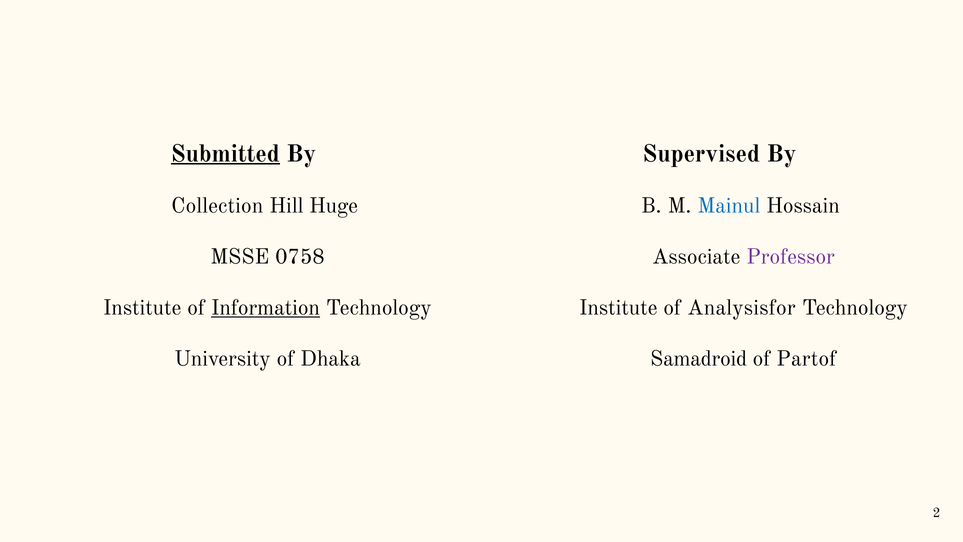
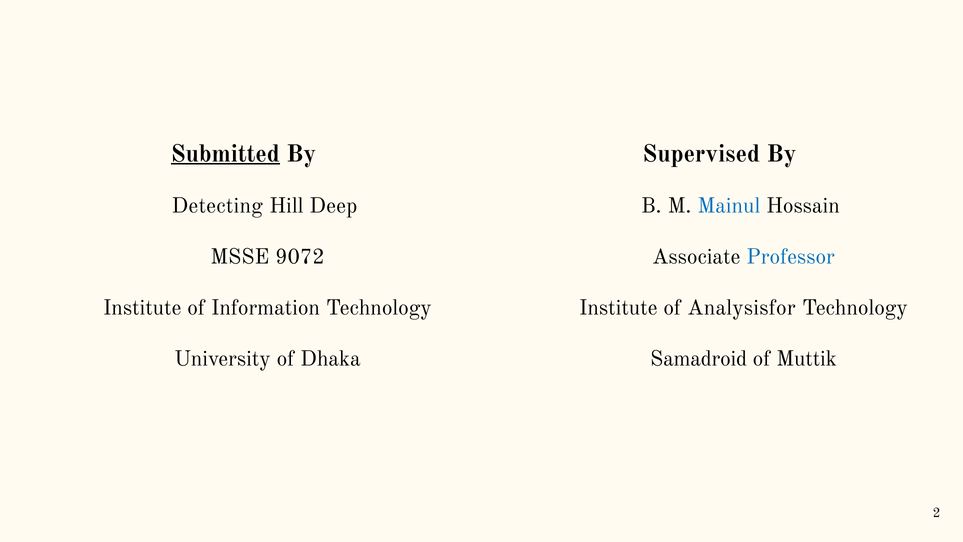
Collection: Collection -> Detecting
Huge: Huge -> Deep
0758: 0758 -> 9072
Professor colour: purple -> blue
Information underline: present -> none
Partof: Partof -> Muttik
